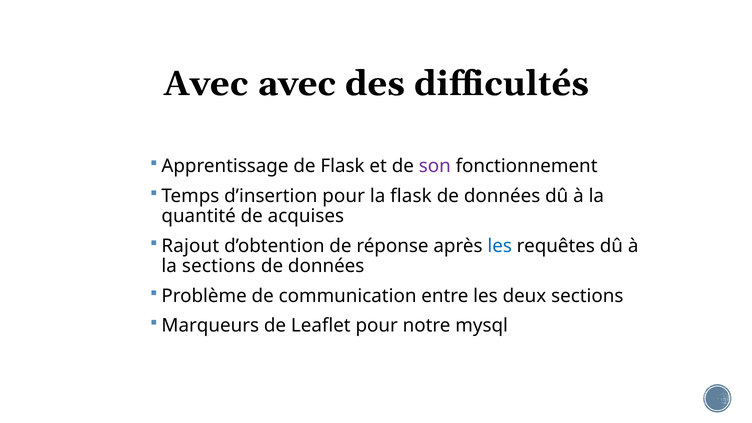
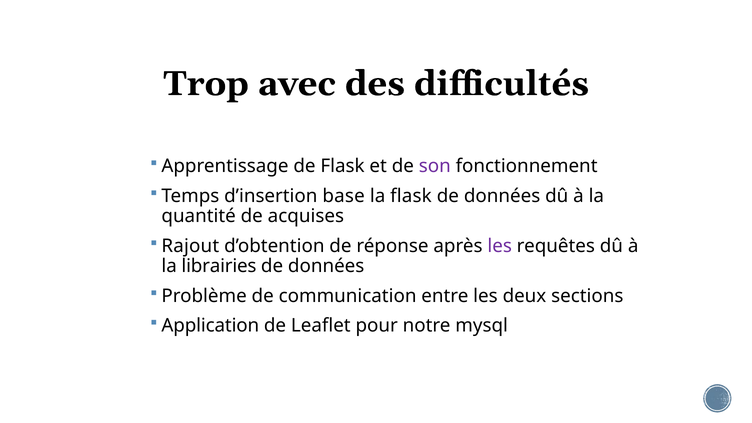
Avec at (206, 84): Avec -> Trop
d’insertion pour: pour -> base
les at (500, 246) colour: blue -> purple
la sections: sections -> librairies
Marqueurs: Marqueurs -> Application
